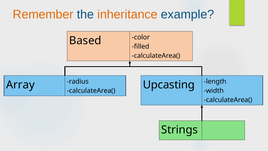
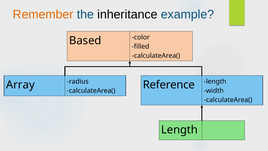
inheritance colour: orange -> black
Upcasting: Upcasting -> Reference
Strings at (179, 130): Strings -> Length
